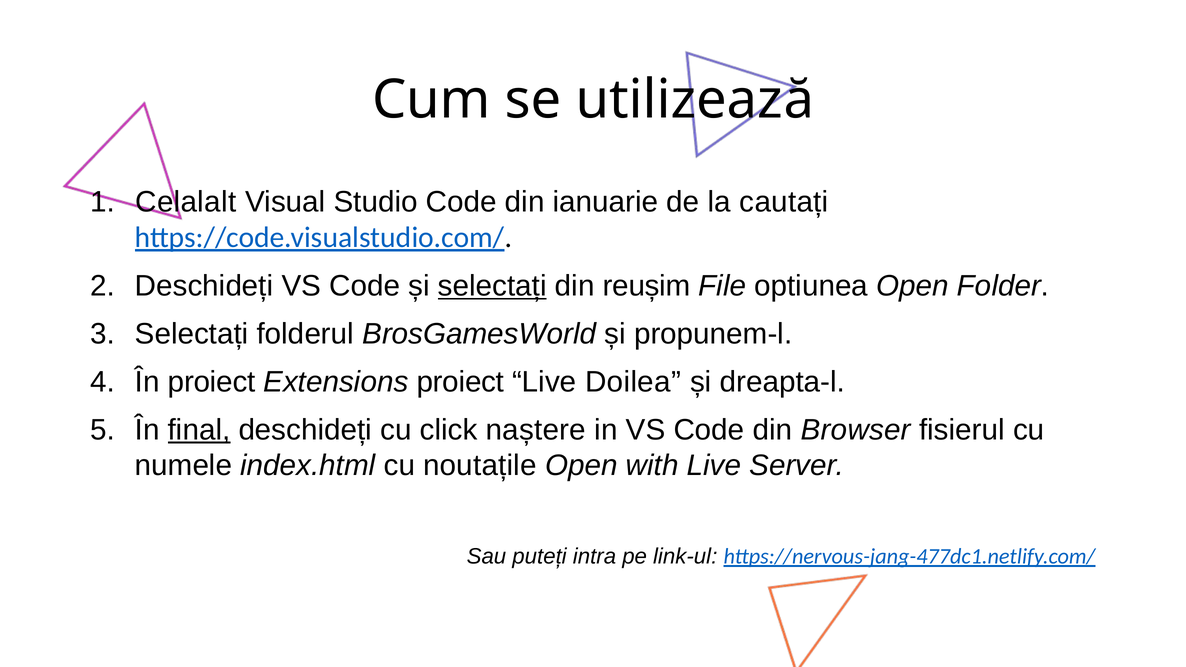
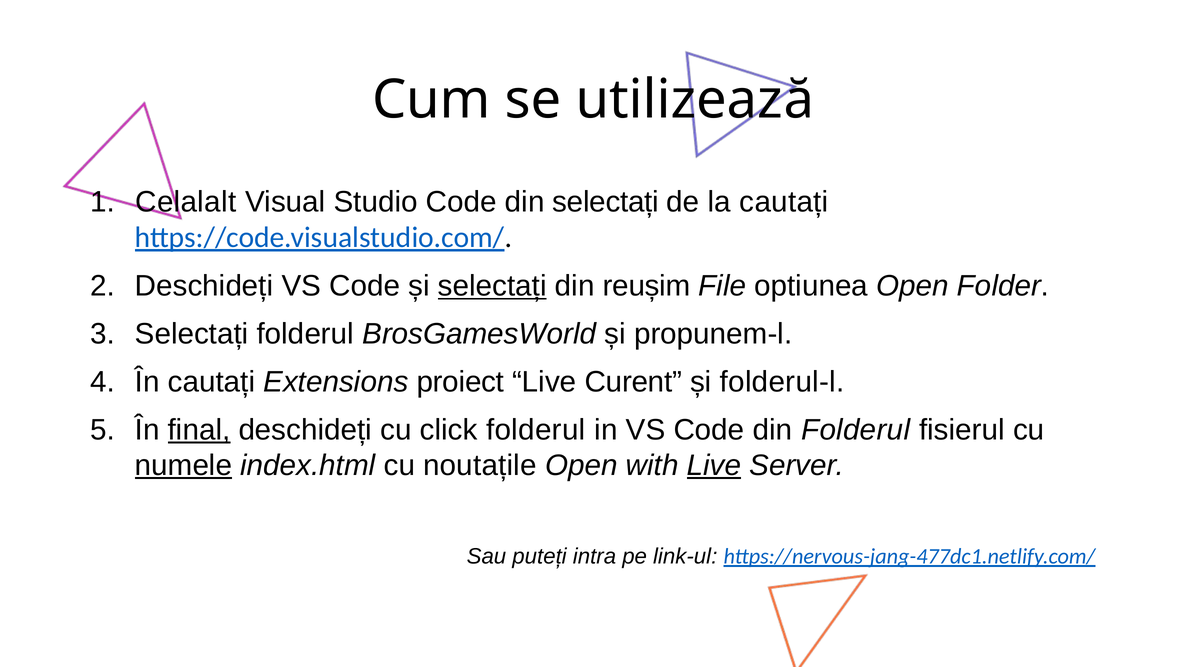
din ianuarie: ianuarie -> selectați
În proiect: proiect -> cautați
Doilea: Doilea -> Curent
dreapta-l: dreapta-l -> folderul-l
click naștere: naștere -> folderul
din Browser: Browser -> Folderul
numele underline: none -> present
Live at (714, 465) underline: none -> present
